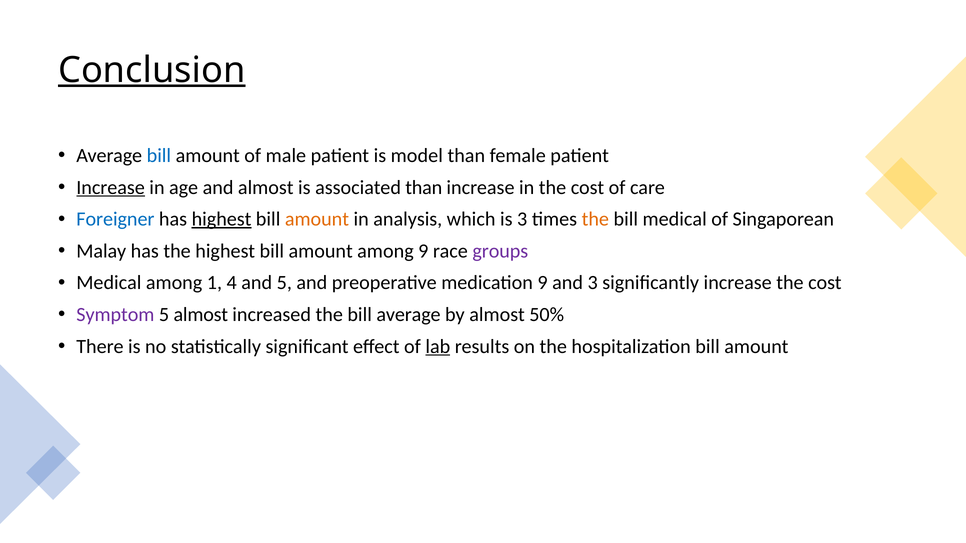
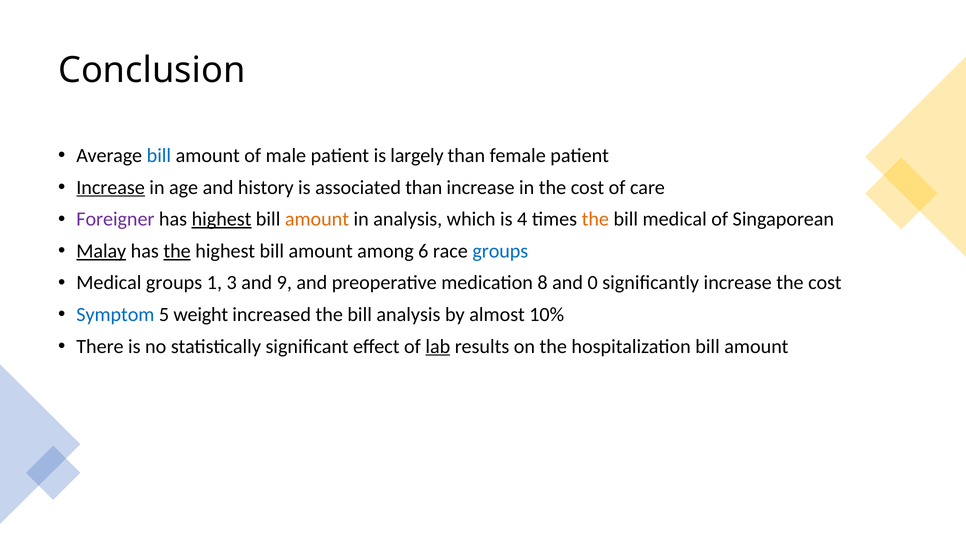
Conclusion underline: present -> none
model: model -> largely
and almost: almost -> history
Foreigner colour: blue -> purple
is 3: 3 -> 4
Malay underline: none -> present
the at (177, 251) underline: none -> present
among 9: 9 -> 6
groups at (500, 251) colour: purple -> blue
Medical among: among -> groups
4: 4 -> 3
and 5: 5 -> 9
medication 9: 9 -> 8
and 3: 3 -> 0
Symptom colour: purple -> blue
5 almost: almost -> weight
bill average: average -> analysis
50%: 50% -> 10%
